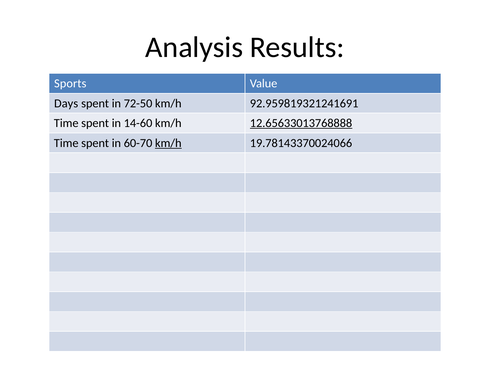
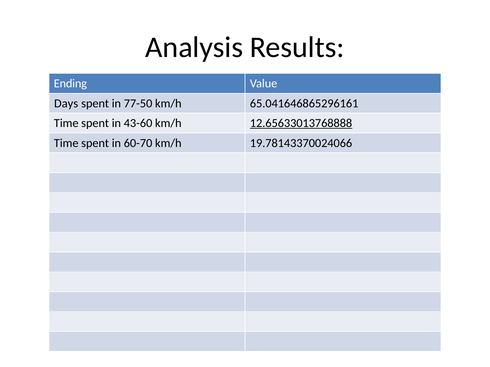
Sports: Sports -> Ending
72-50: 72-50 -> 77-50
92.959819321241691: 92.959819321241691 -> 65.041646865296161
14-60: 14-60 -> 43-60
km/h at (168, 143) underline: present -> none
